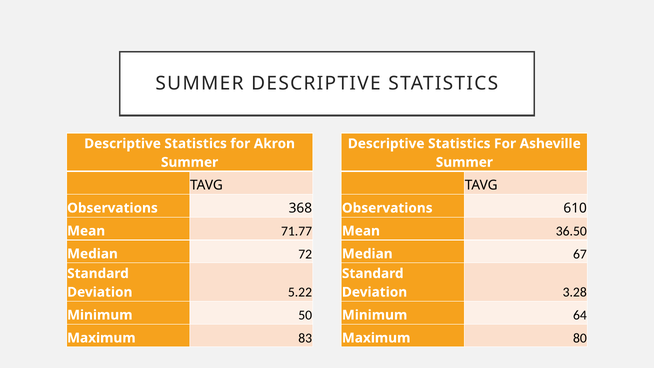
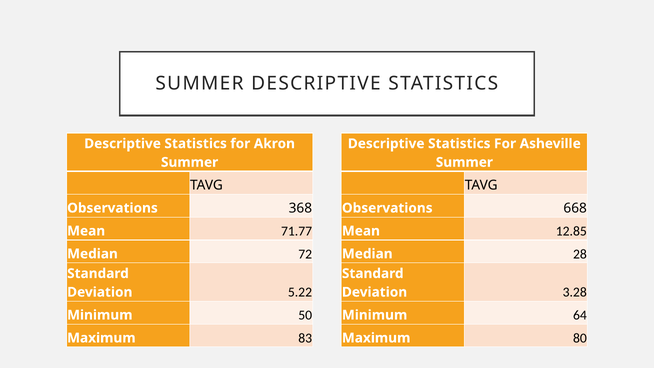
610: 610 -> 668
36.50: 36.50 -> 12.85
67: 67 -> 28
